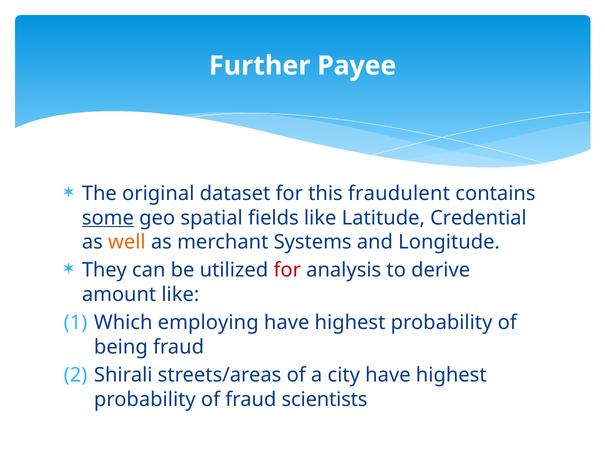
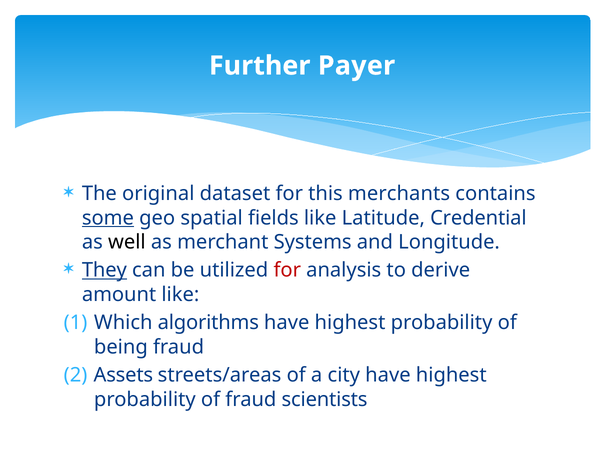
Payee: Payee -> Payer
fraudulent: fraudulent -> merchants
well colour: orange -> black
They underline: none -> present
employing: employing -> algorithms
Shirali: Shirali -> Assets
